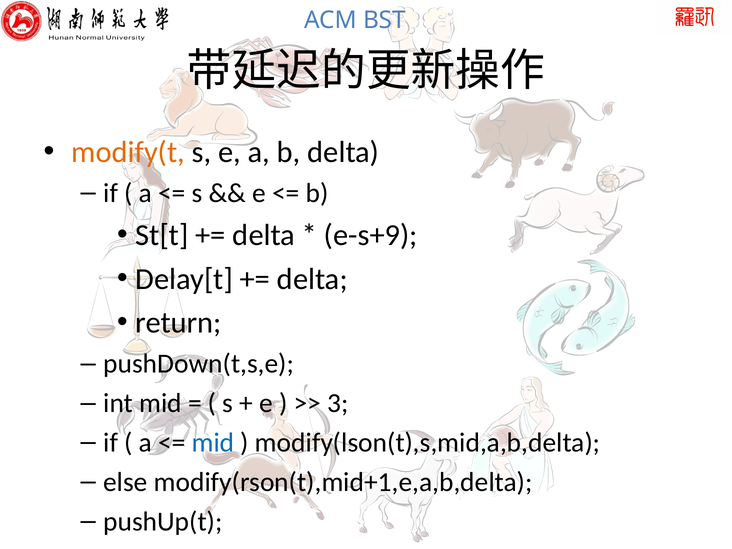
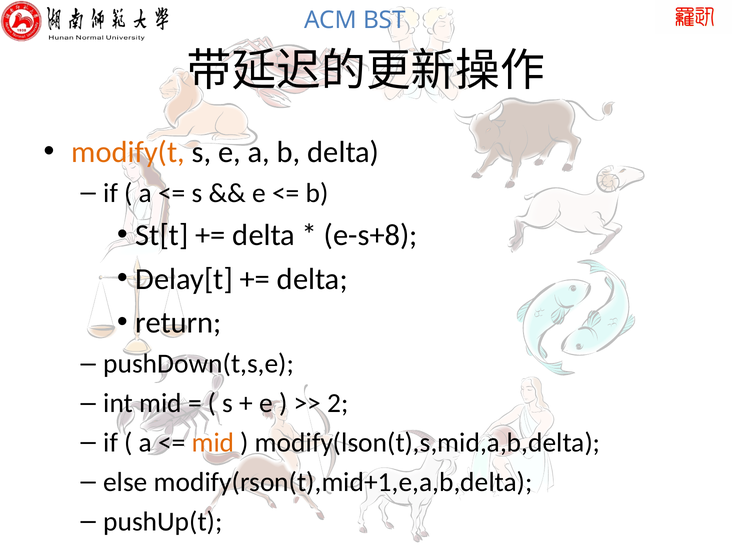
e-s+9: e-s+9 -> e-s+8
3: 3 -> 2
mid at (213, 443) colour: blue -> orange
